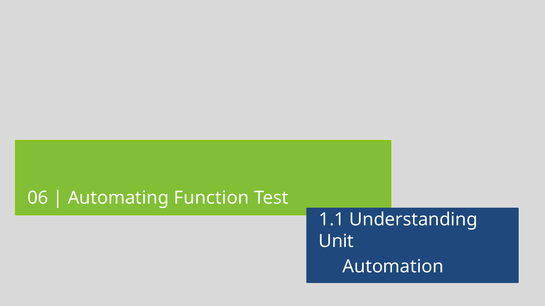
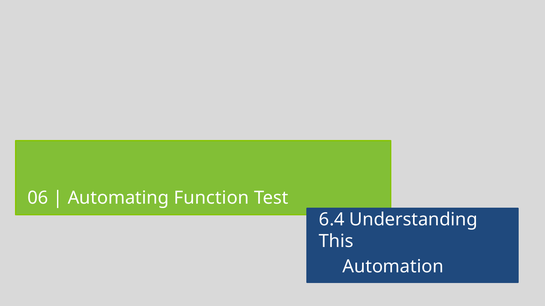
1.1: 1.1 -> 6.4
Unit: Unit -> This
